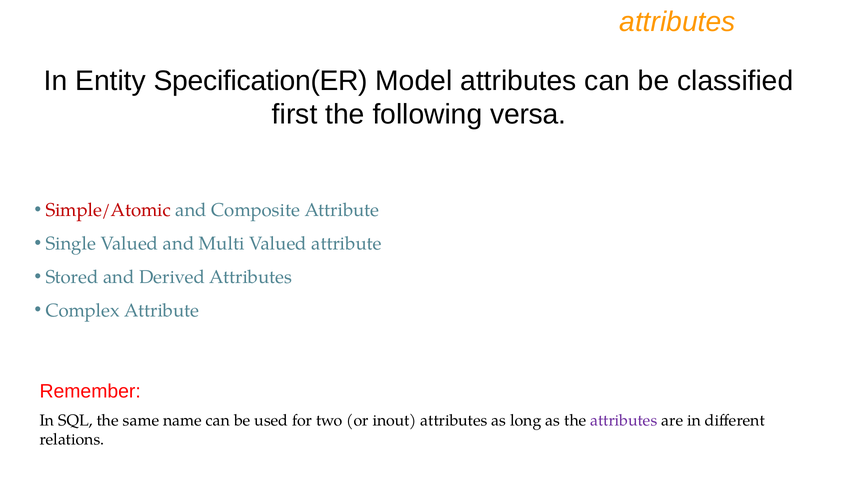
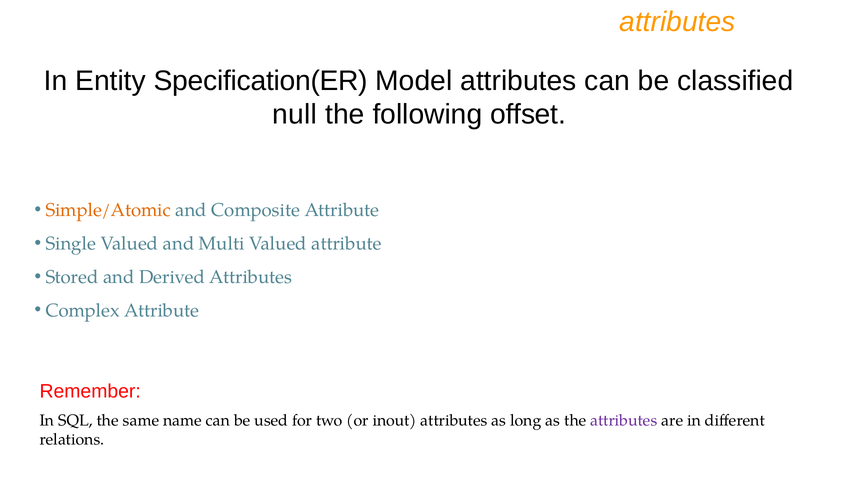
first: first -> null
versa: versa -> offset
Simple/Atomic colour: red -> orange
